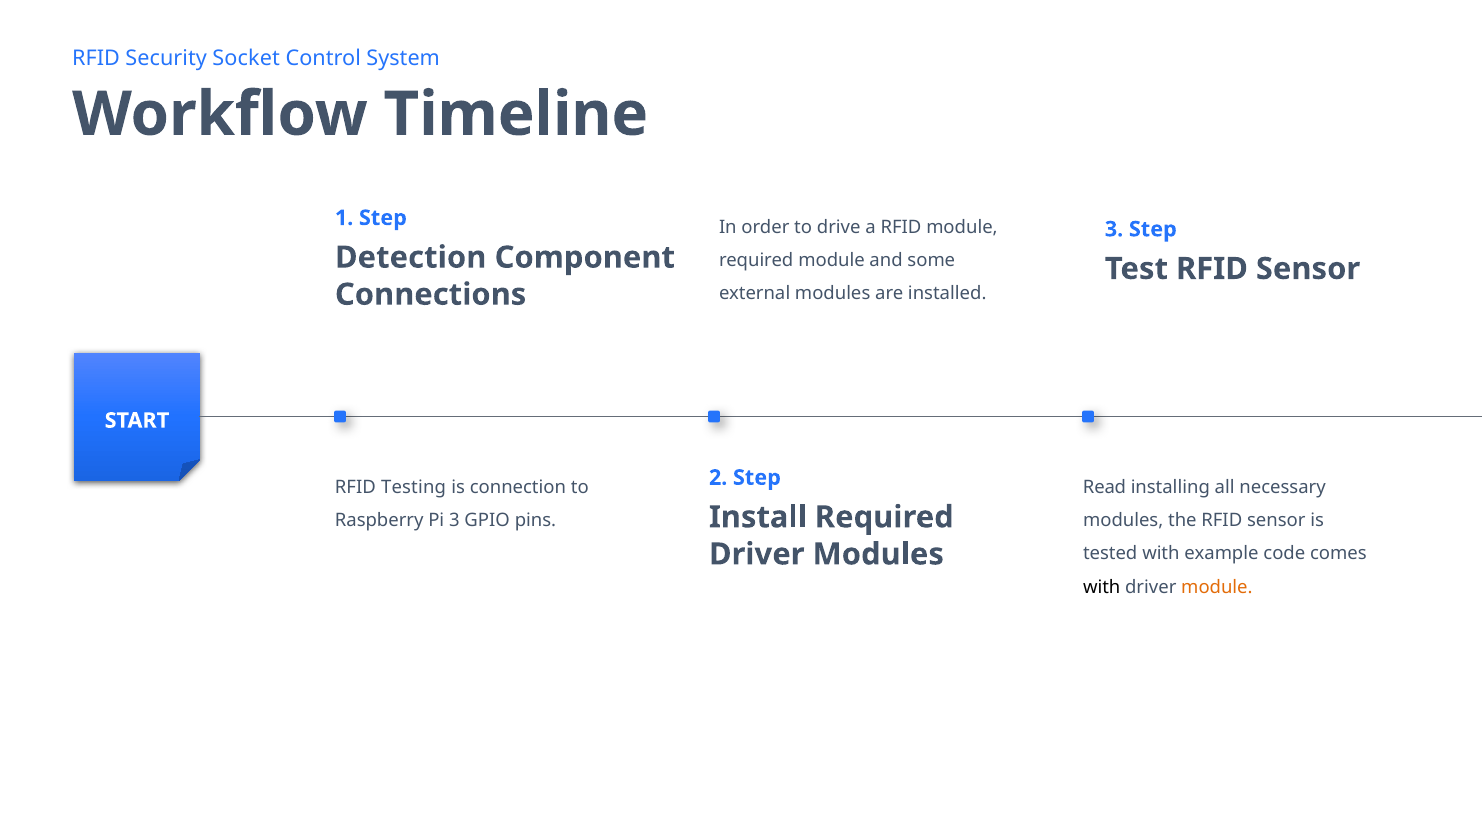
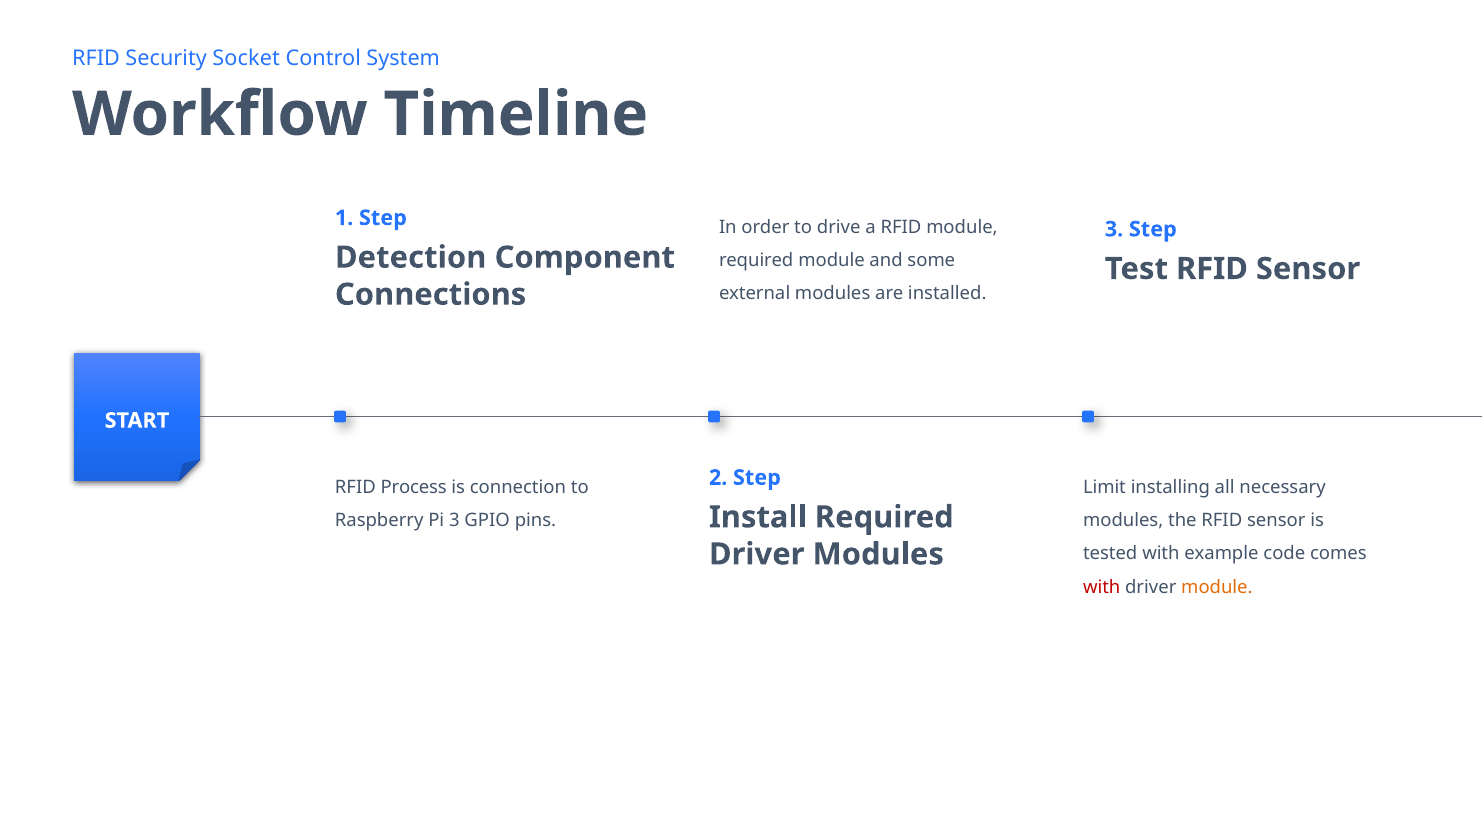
Testing: Testing -> Process
Read: Read -> Limit
with at (1102, 587) colour: black -> red
